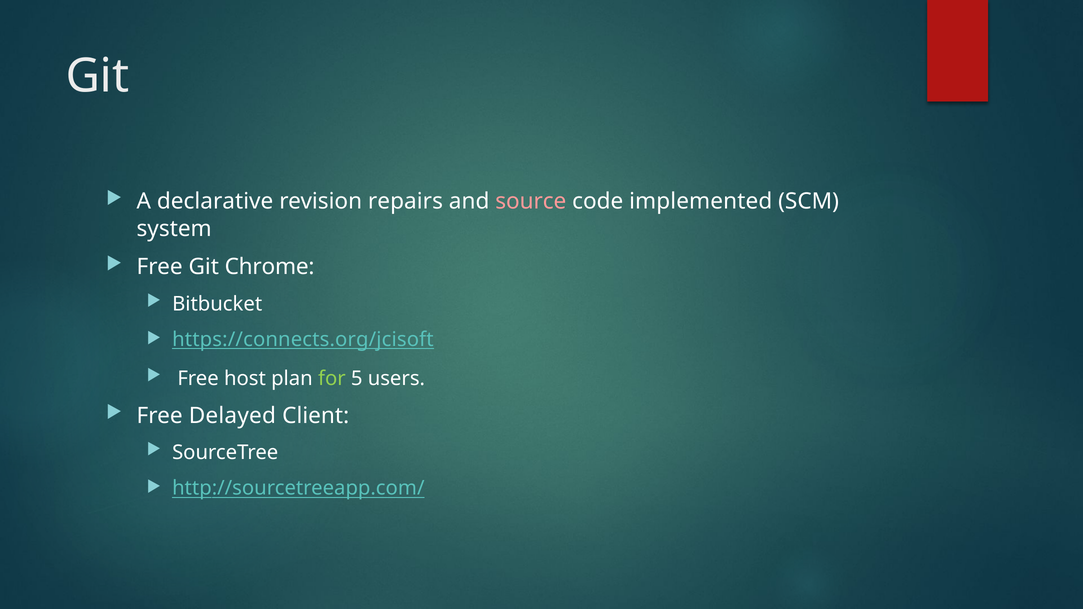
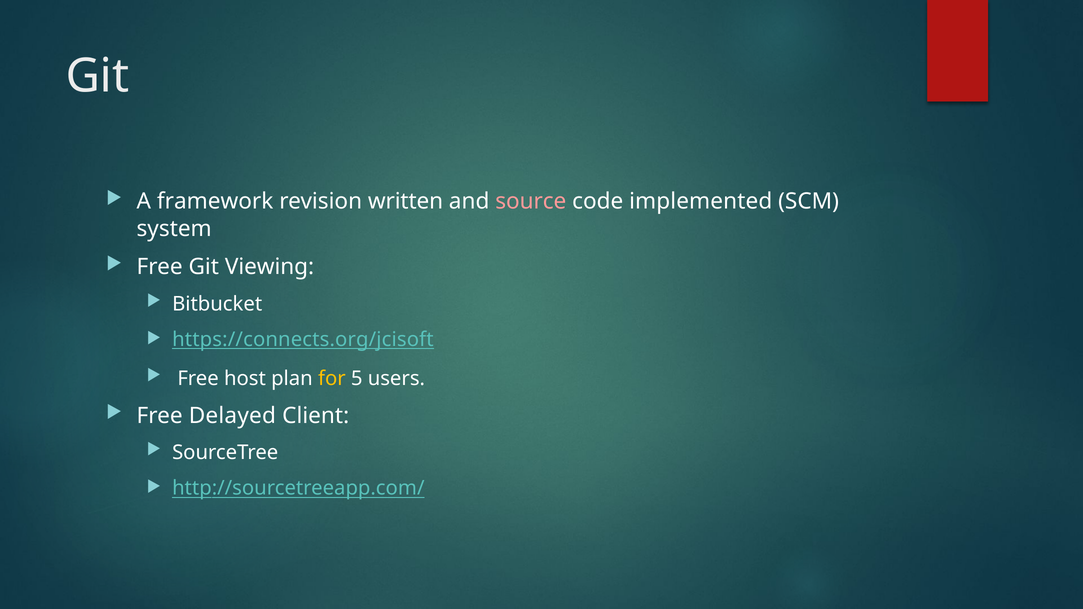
declarative: declarative -> framework
repairs: repairs -> written
Chrome: Chrome -> Viewing
for colour: light green -> yellow
